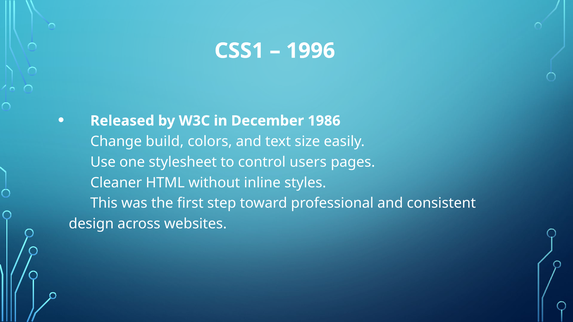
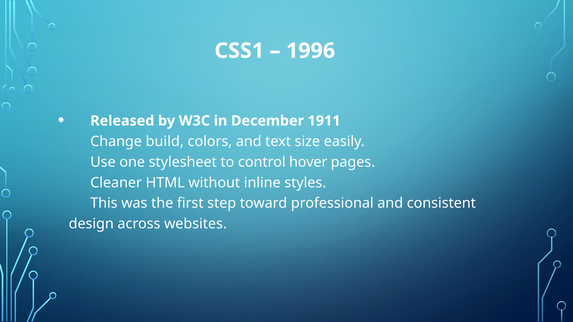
1986: 1986 -> 1911
users: users -> hover
